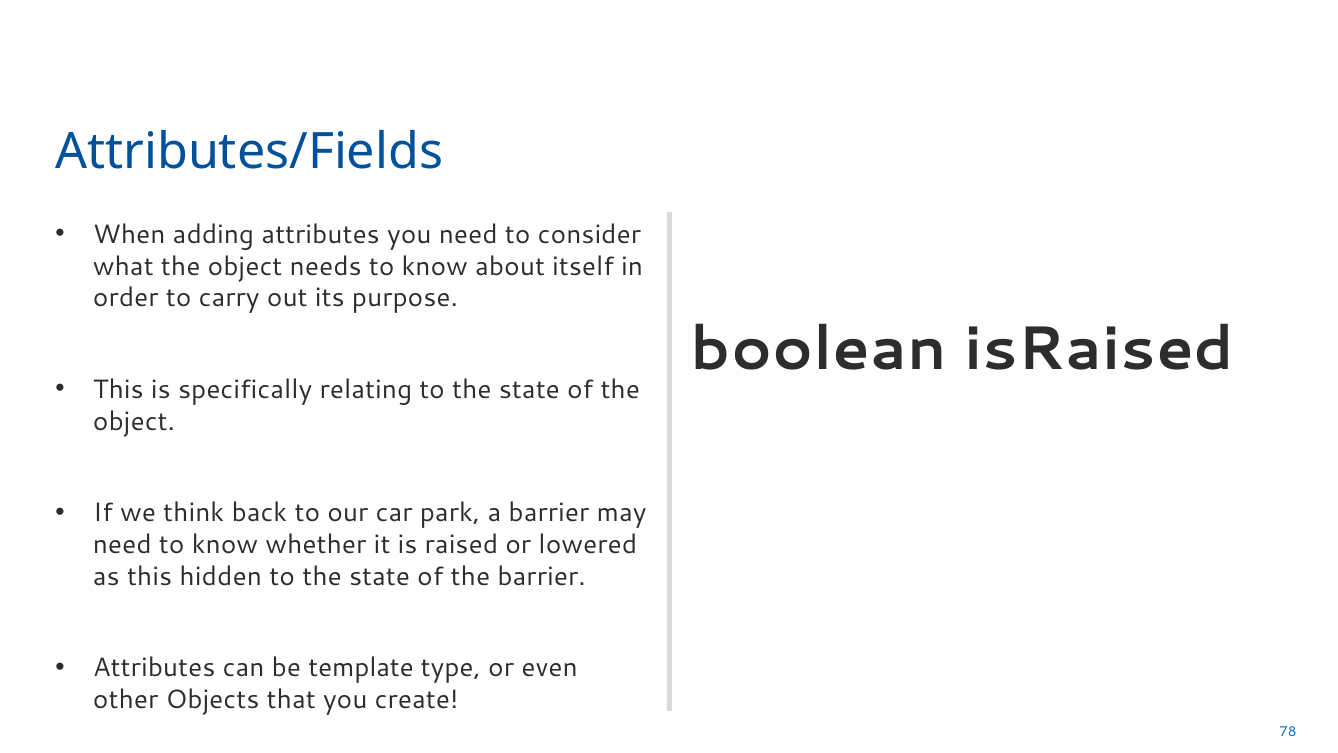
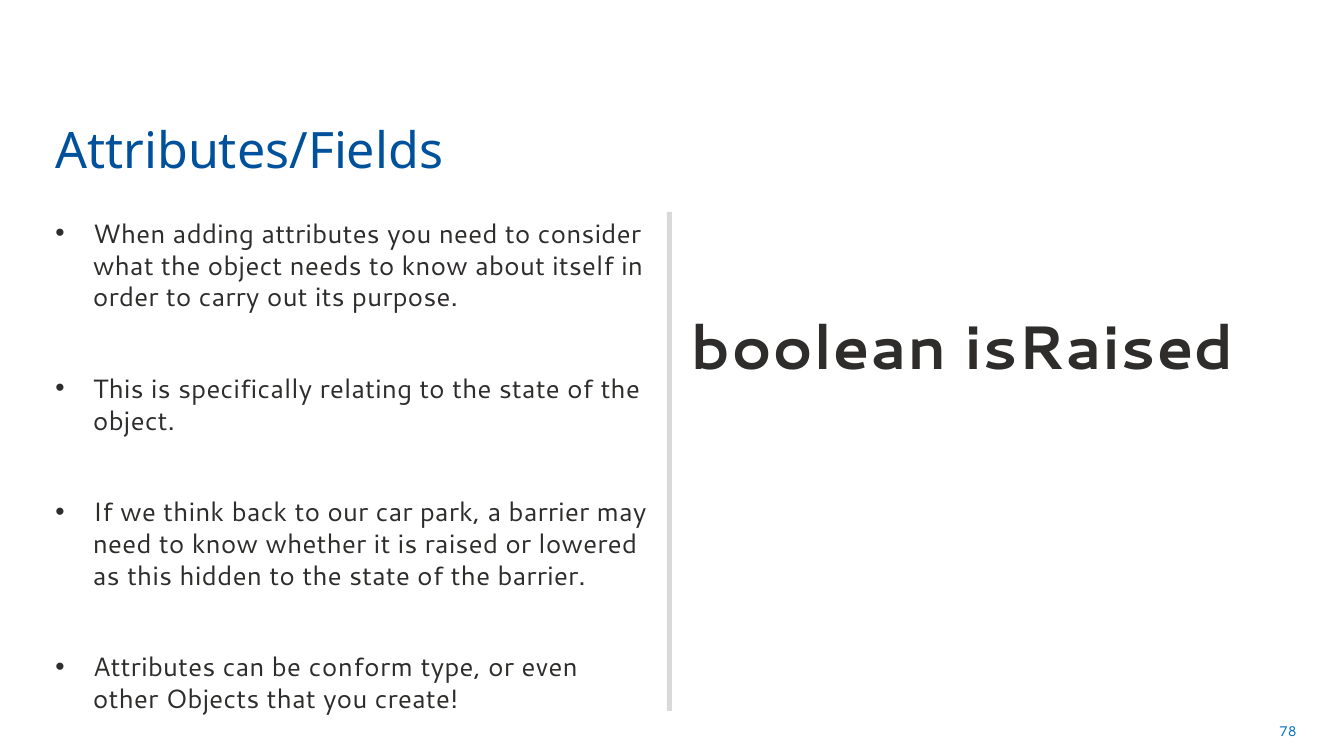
template: template -> conform
